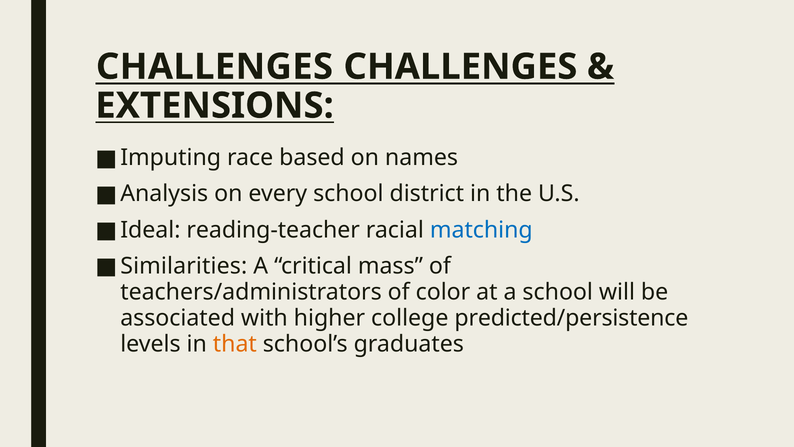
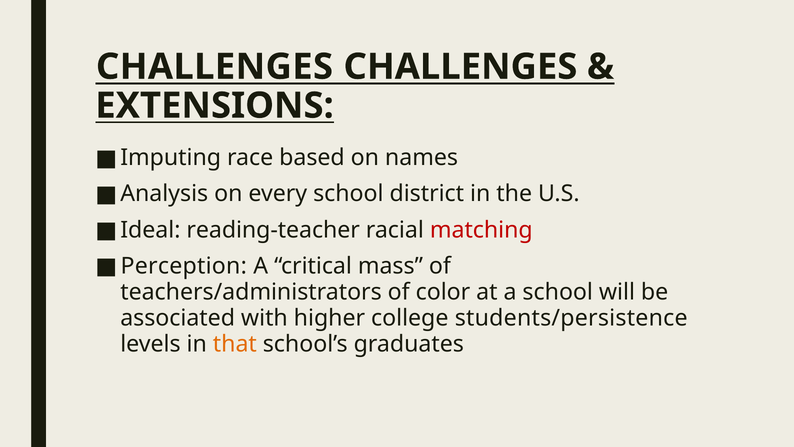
matching colour: blue -> red
Similarities: Similarities -> Perception
predicted/persistence: predicted/persistence -> students/persistence
